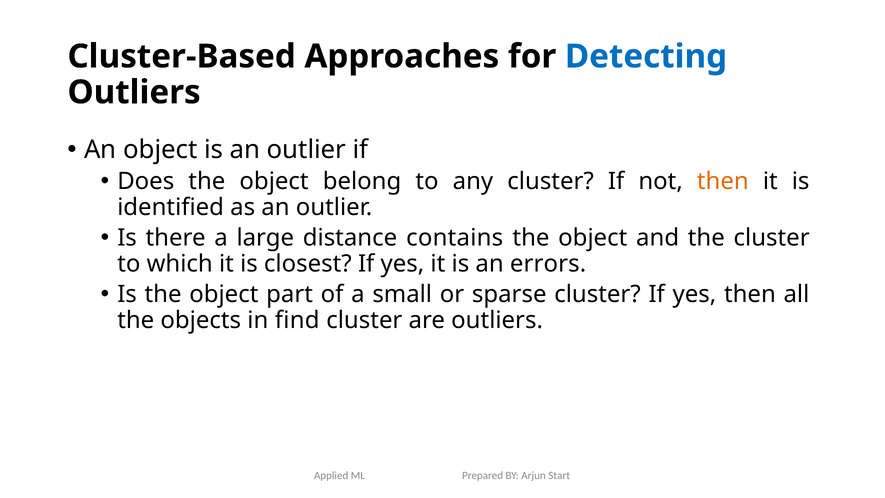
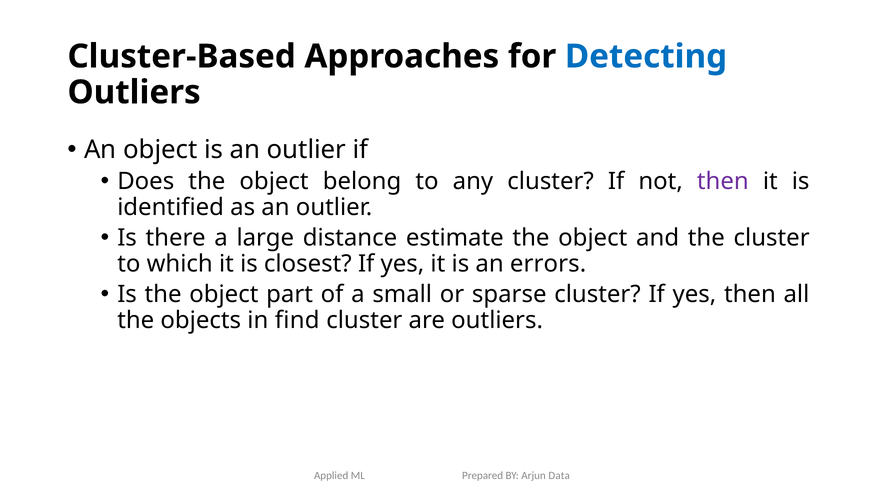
then at (723, 181) colour: orange -> purple
contains: contains -> estimate
Start: Start -> Data
